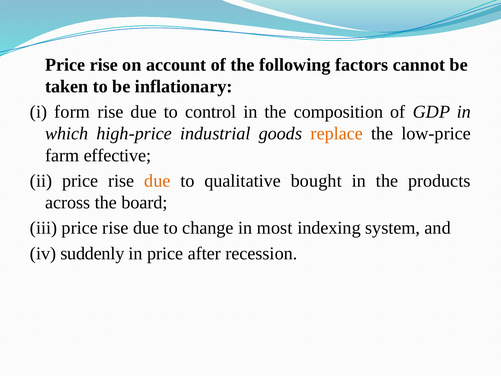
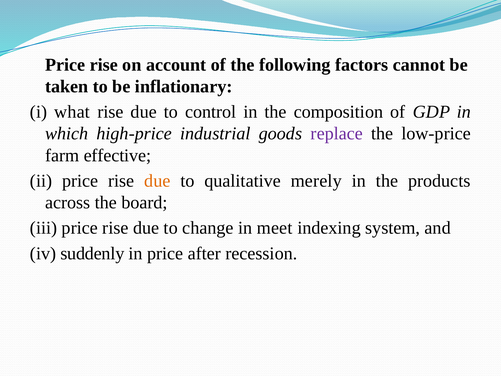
form: form -> what
replace colour: orange -> purple
bought: bought -> merely
most: most -> meet
